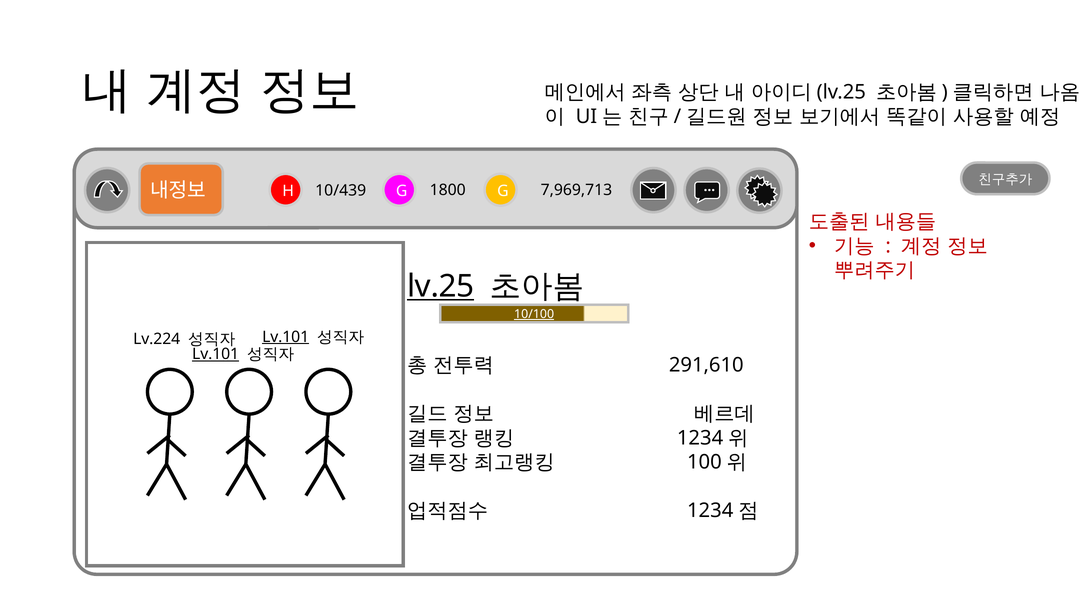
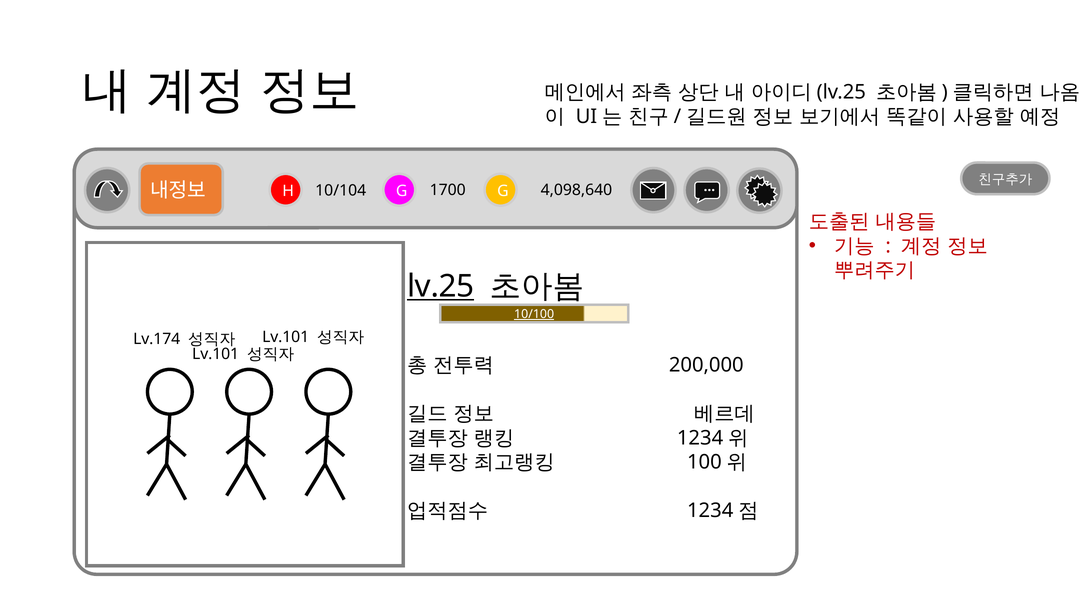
10/439: 10/439 -> 10/104
1800: 1800 -> 1700
7,969,713: 7,969,713 -> 4,098,640
Lv.101 at (286, 337) underline: present -> none
Lv.224: Lv.224 -> Lv.174
Lv.101 at (216, 355) underline: present -> none
291,610: 291,610 -> 200,000
